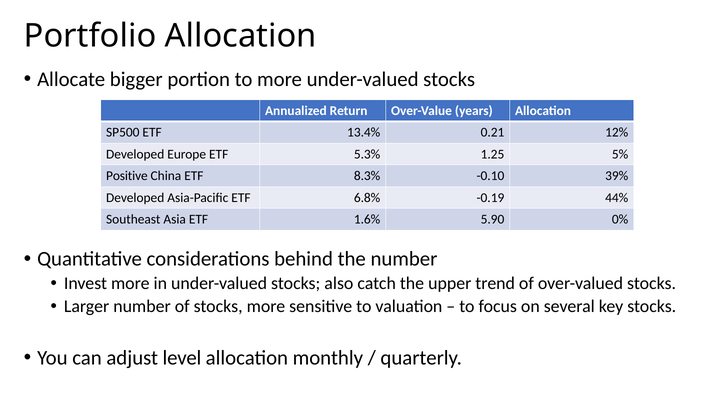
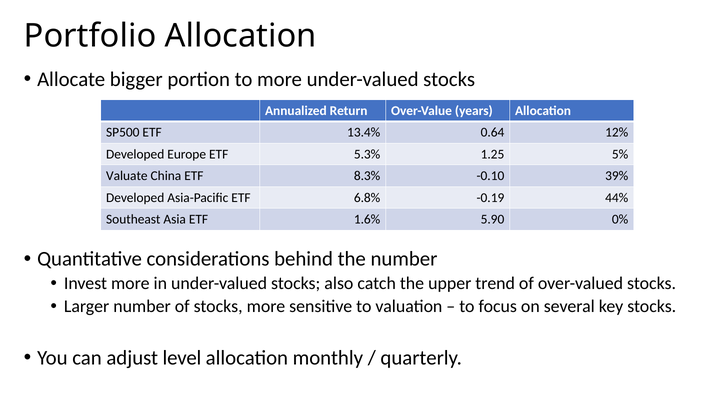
0.21: 0.21 -> 0.64
Positive: Positive -> Valuate
